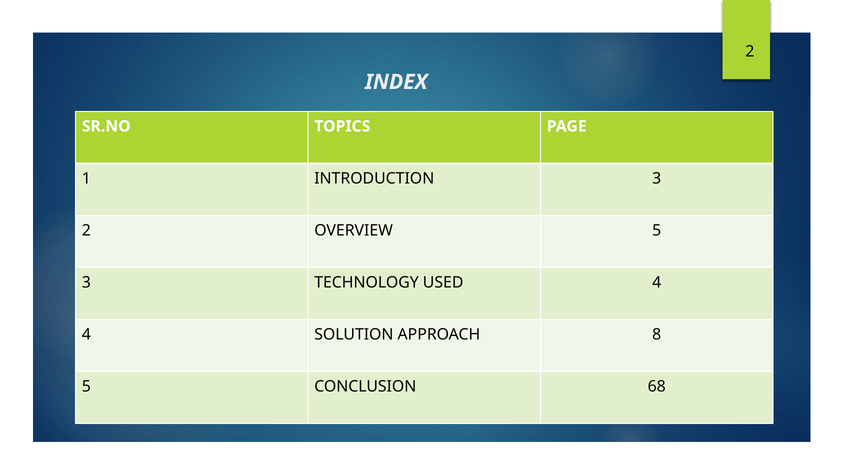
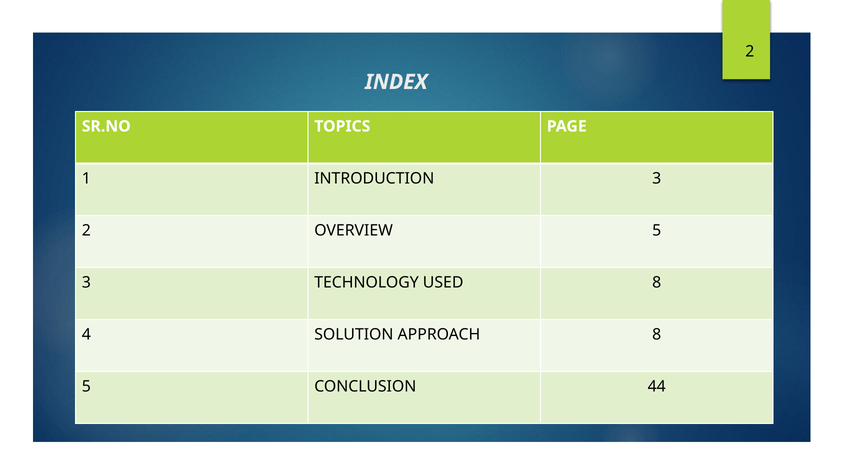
USED 4: 4 -> 8
68: 68 -> 44
